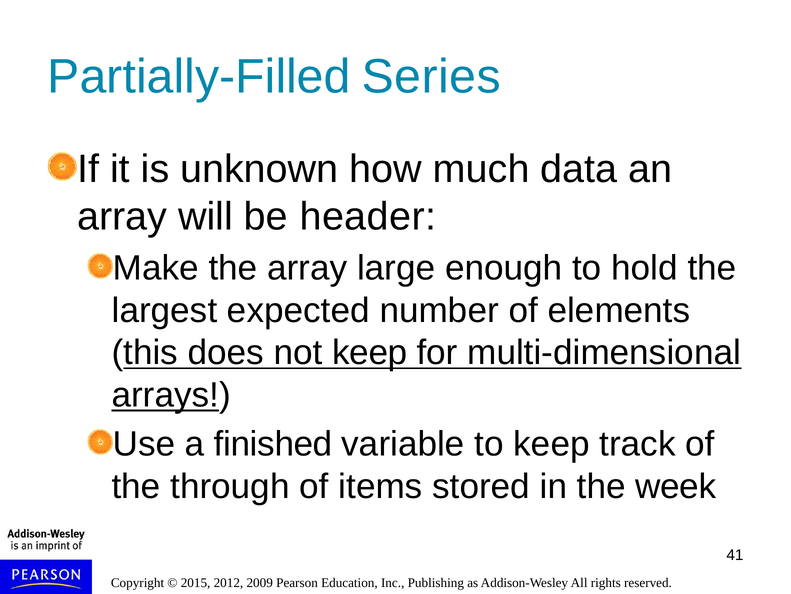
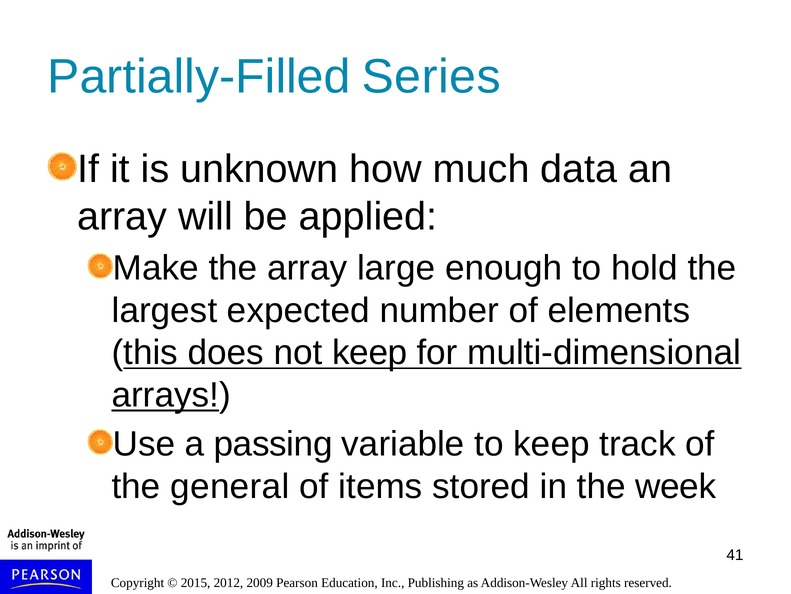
header: header -> applied
finished: finished -> passing
through: through -> general
